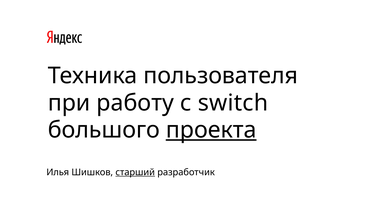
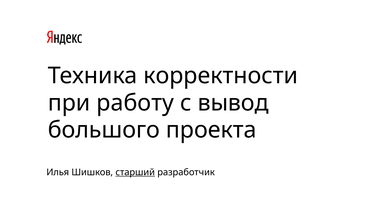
пользователя: пользователя -> корректности
switch: switch -> вывод
проекта underline: present -> none
